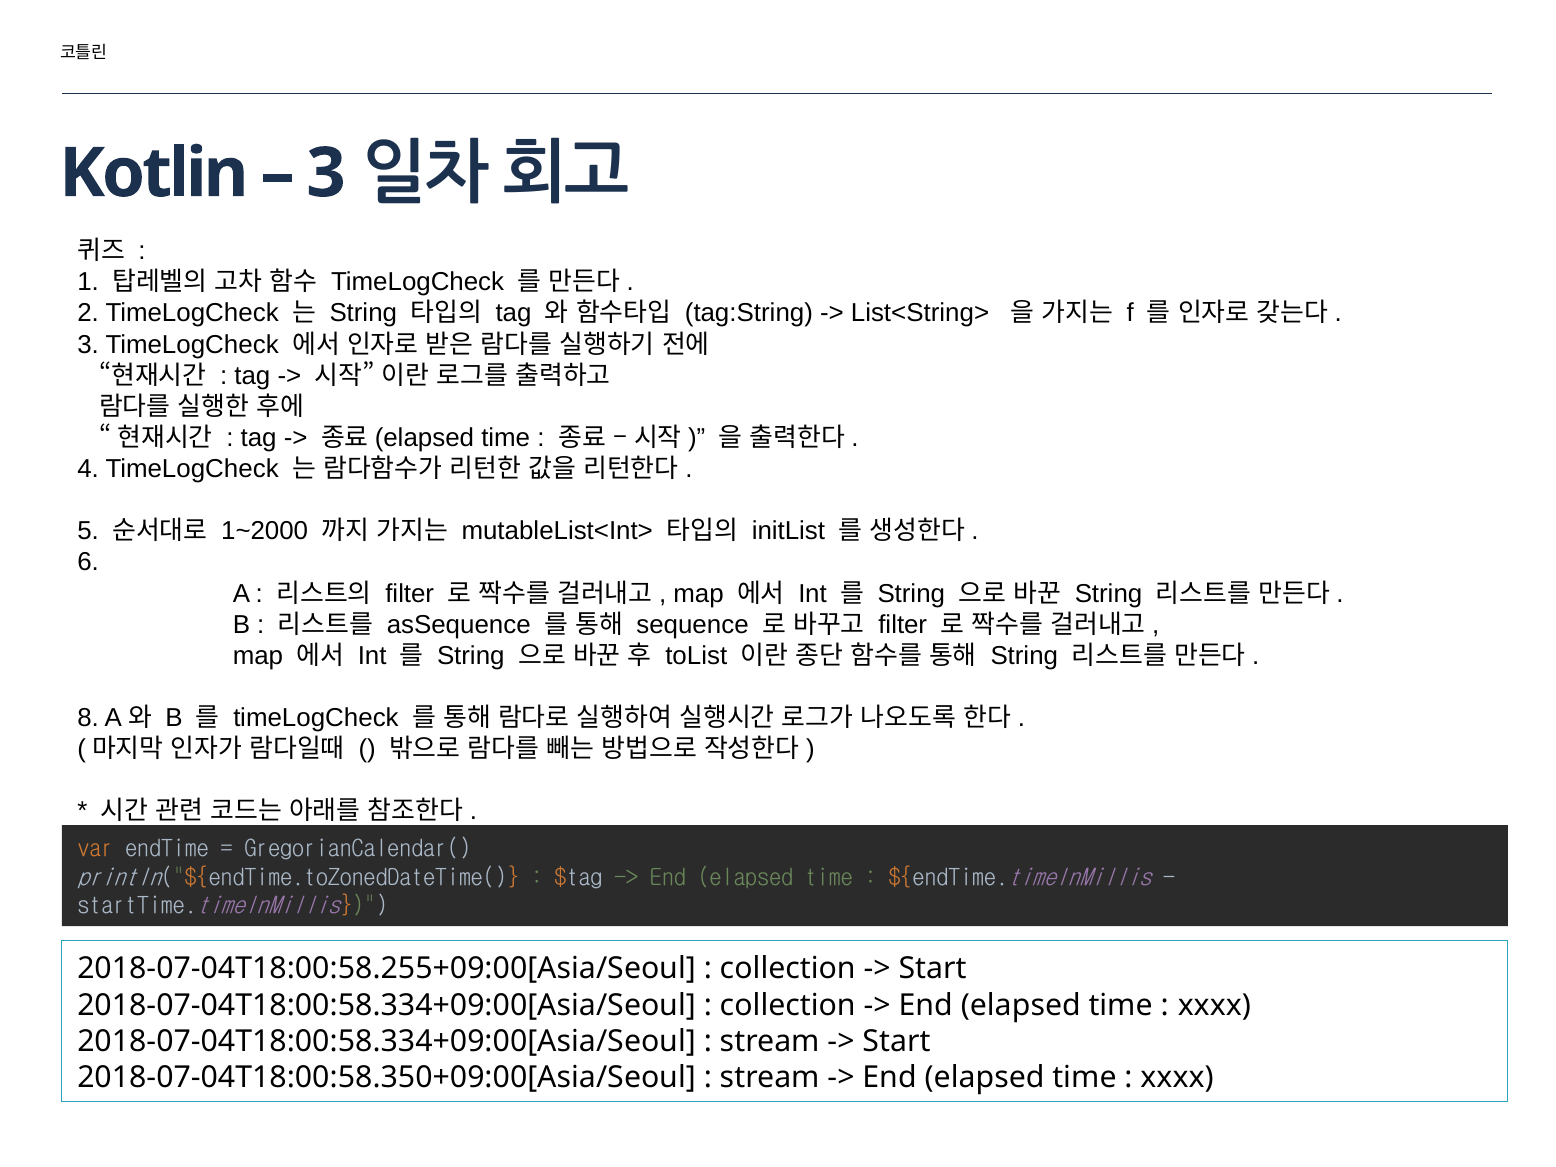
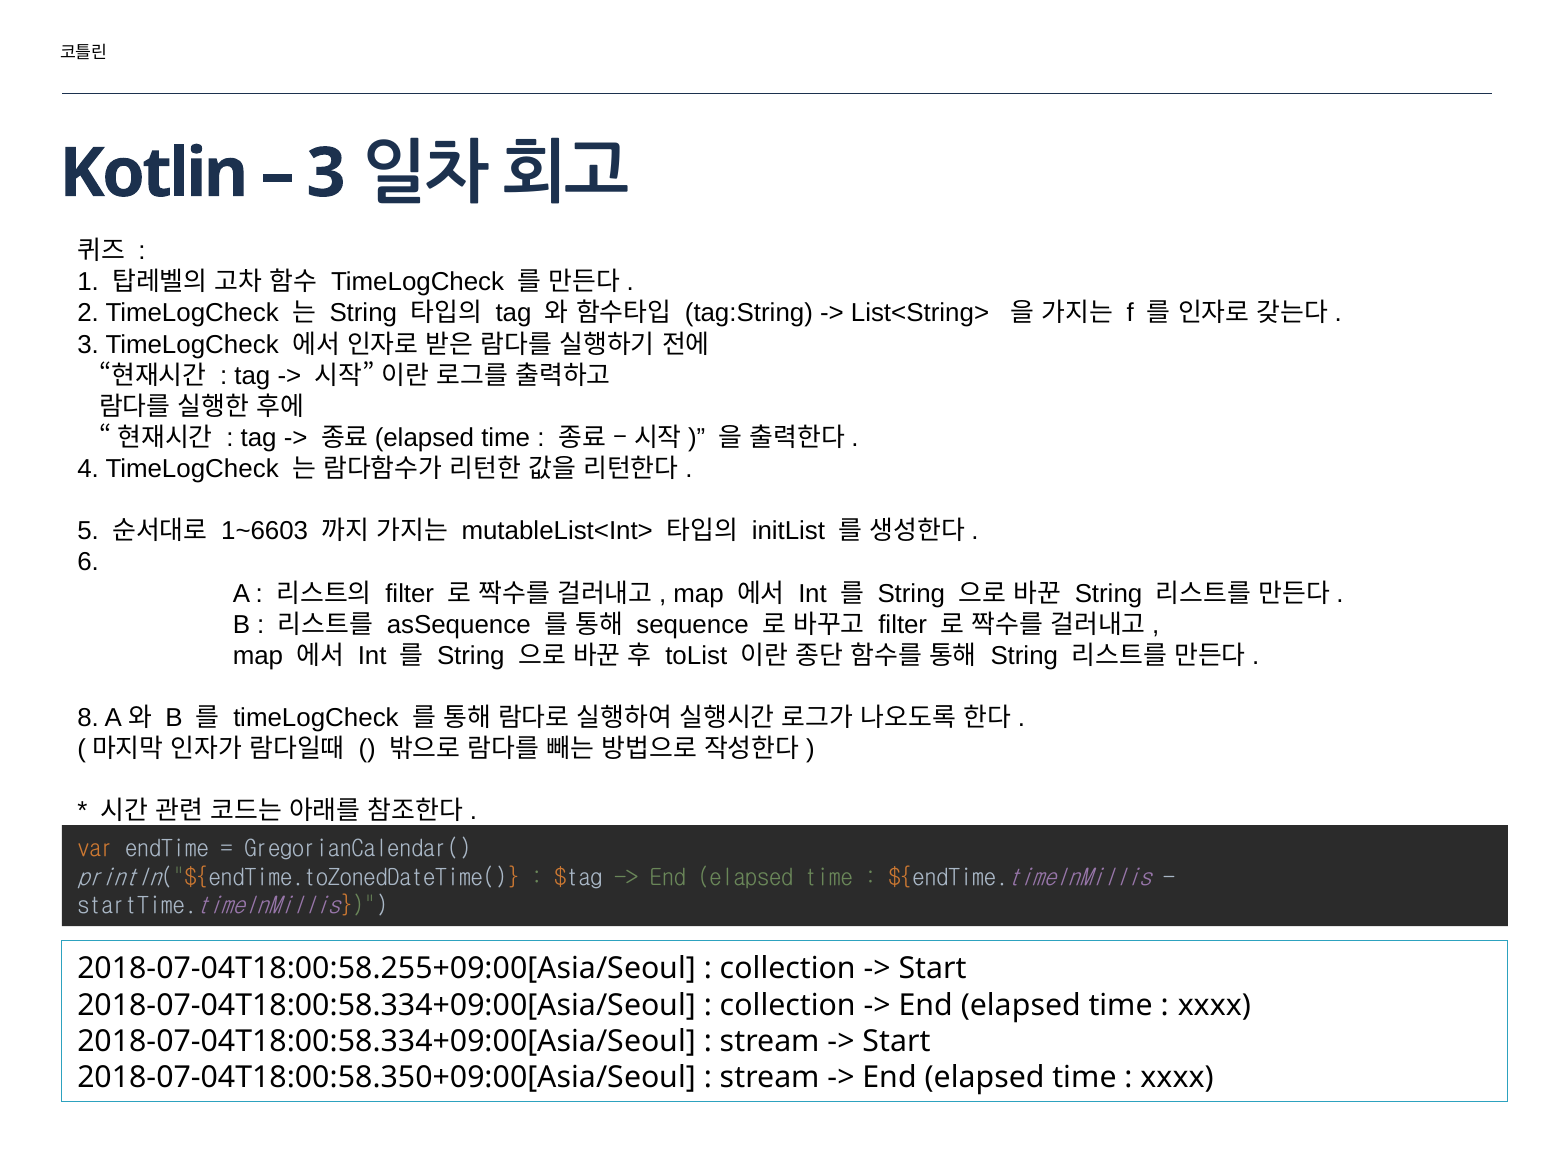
1~2000: 1~2000 -> 1~6603
